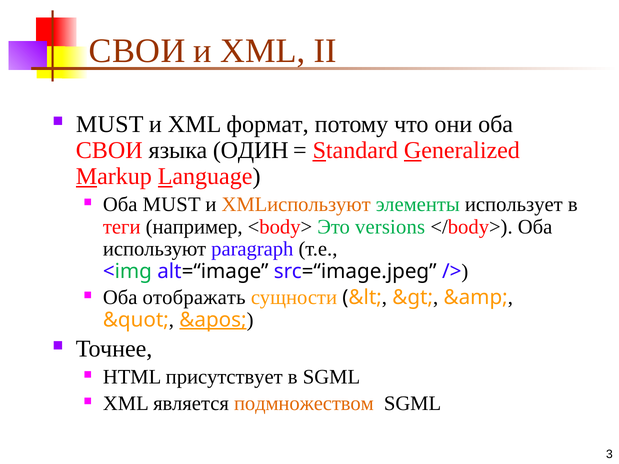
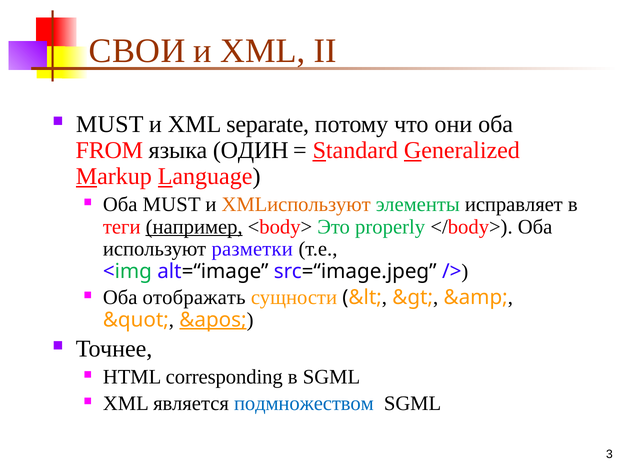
формат: формат -> separate
СВОИ at (109, 150): СВОИ -> FROM
использует: использует -> исправляет
например underline: none -> present
versions: versions -> properly
paragraph: paragraph -> разметки
присутствует: присутствует -> corresponding
подмножеством colour: orange -> blue
